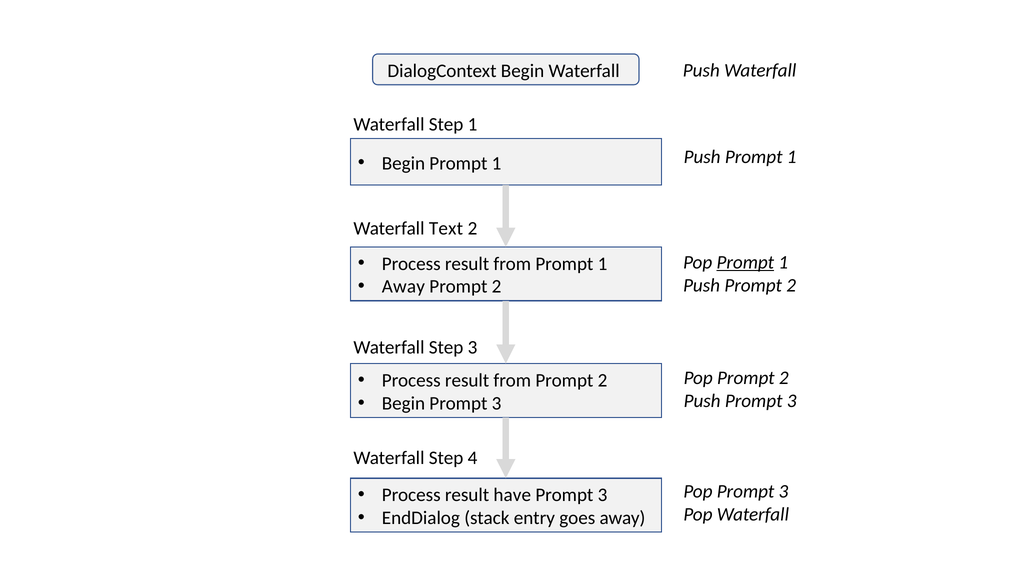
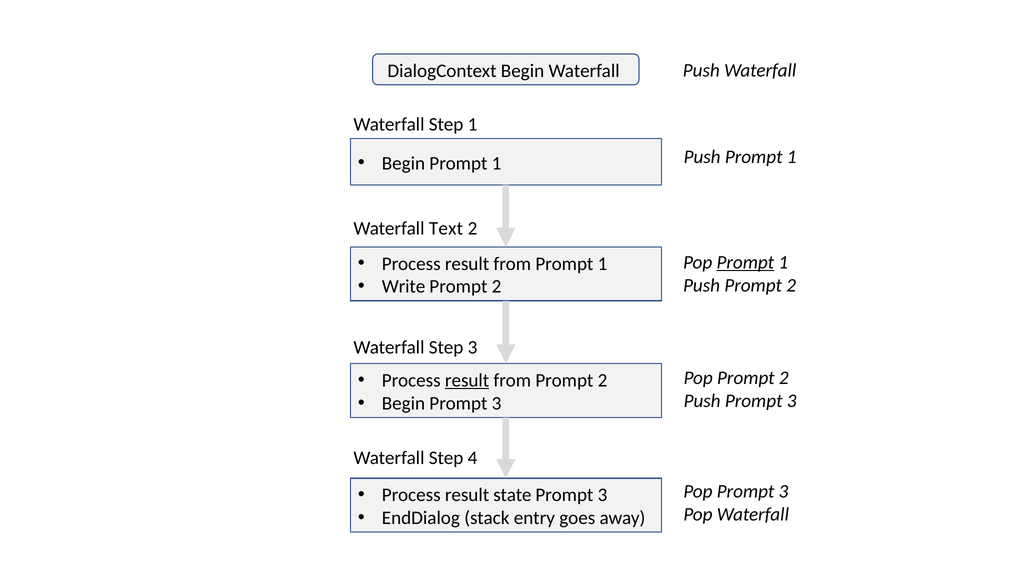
Away at (403, 287): Away -> Write
result at (467, 381) underline: none -> present
have: have -> state
